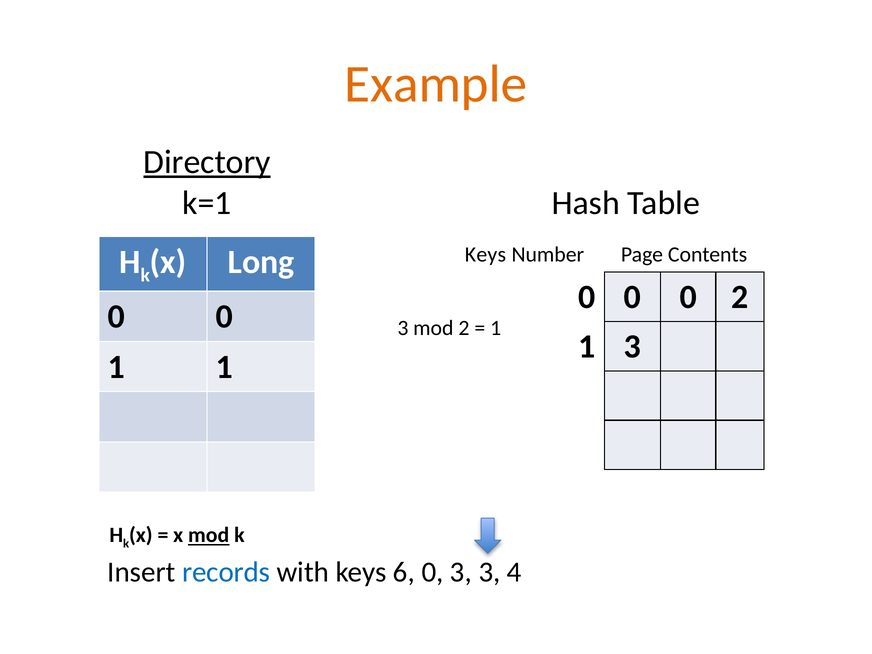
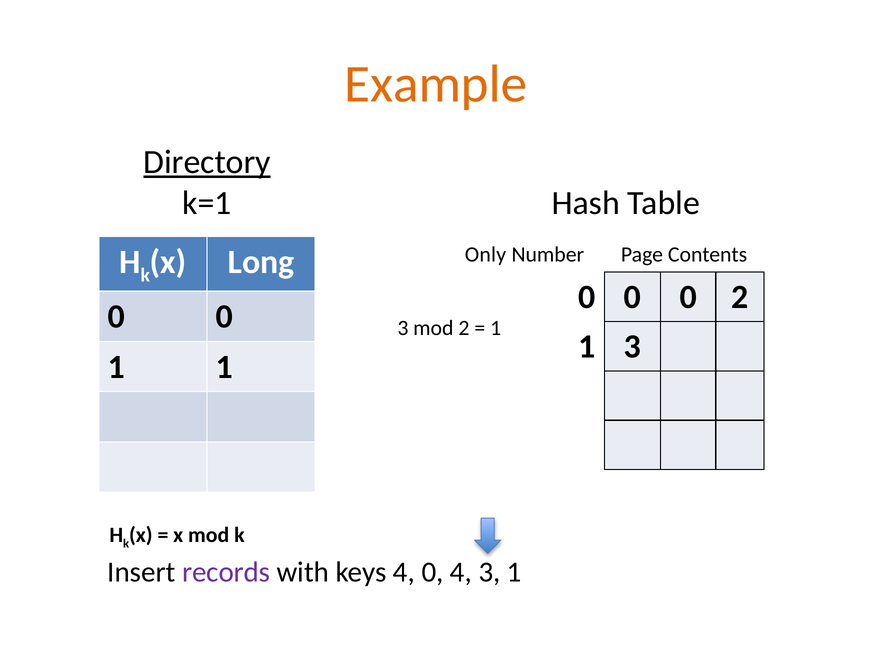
Keys at (485, 254): Keys -> Only
mod at (209, 535) underline: present -> none
records colour: blue -> purple
keys 6: 6 -> 4
0 3: 3 -> 4
3 4: 4 -> 1
